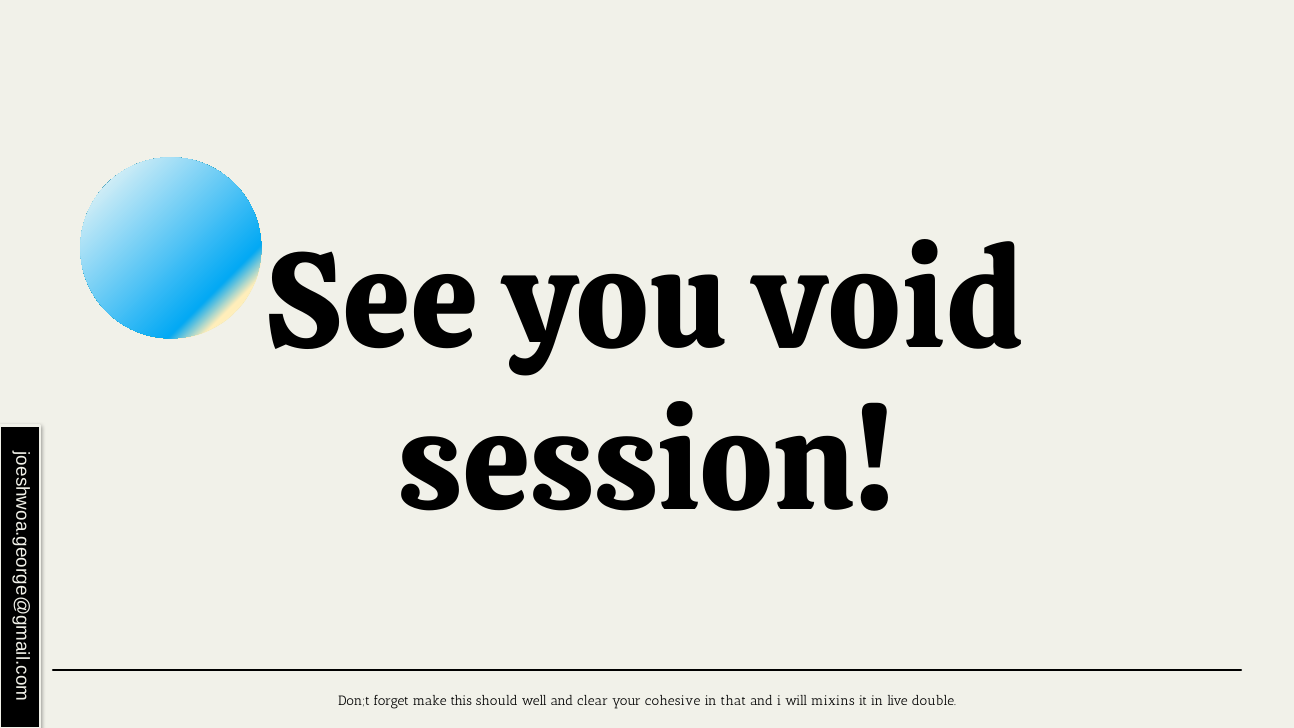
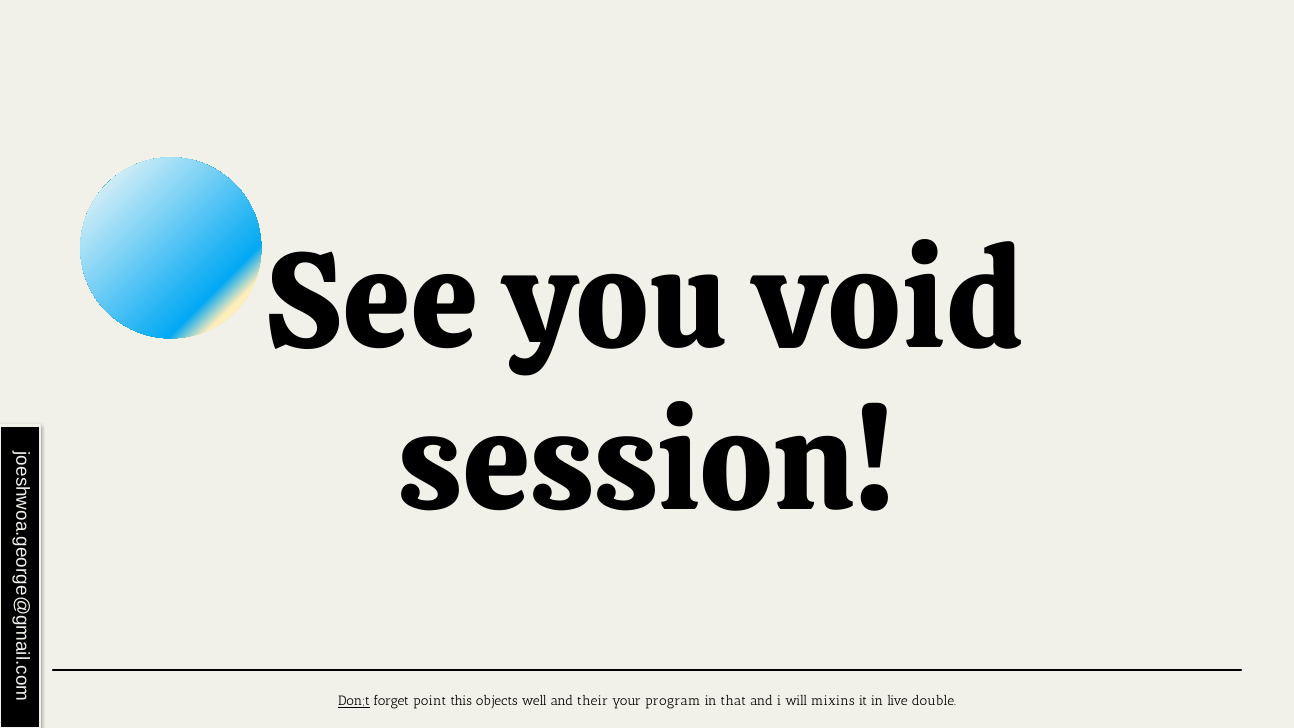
Don;t underline: none -> present
make: make -> point
should: should -> objects
clear: clear -> their
cohesive: cohesive -> program
